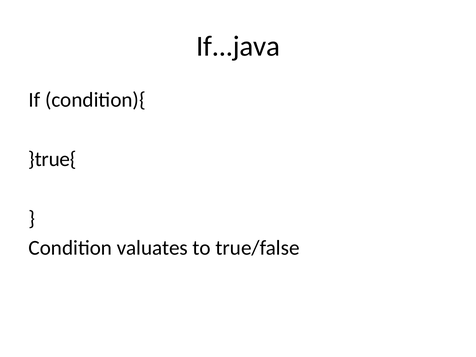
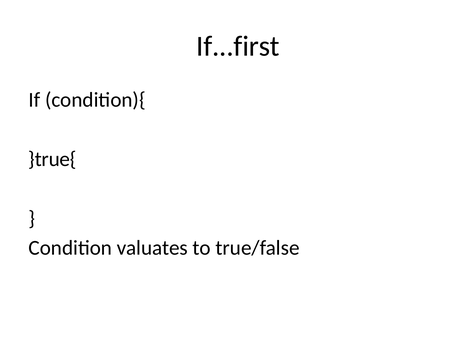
If...java: If...java -> If...first
